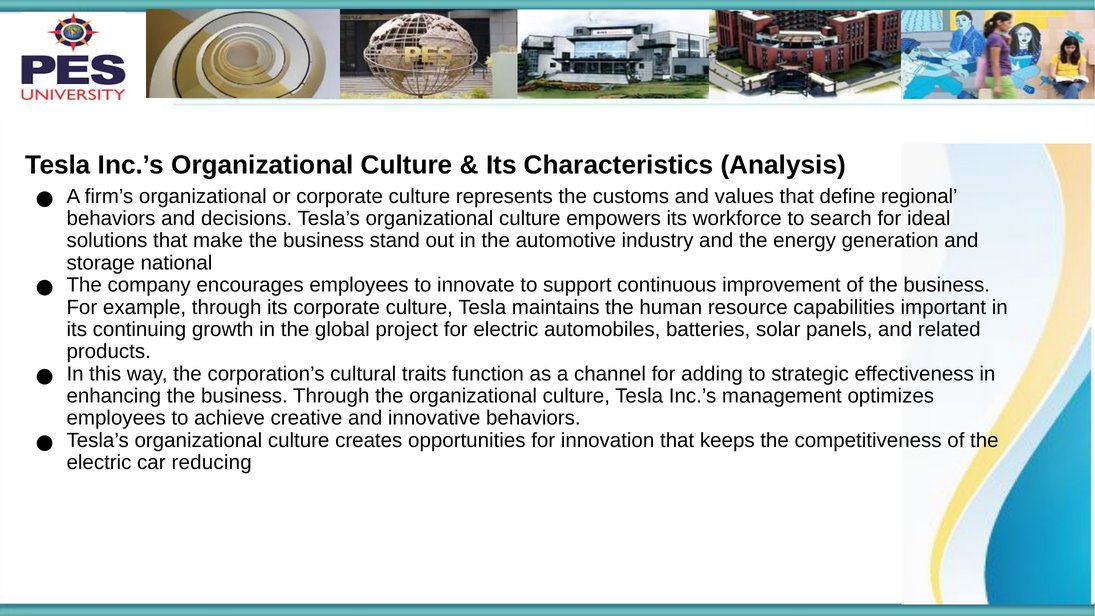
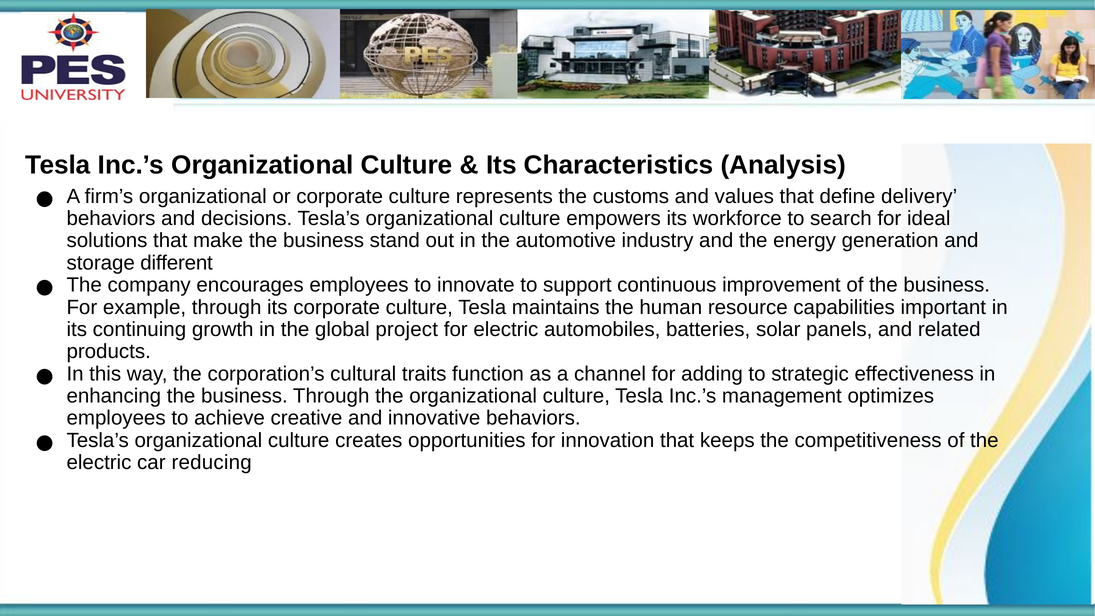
regional: regional -> delivery
national: national -> different
